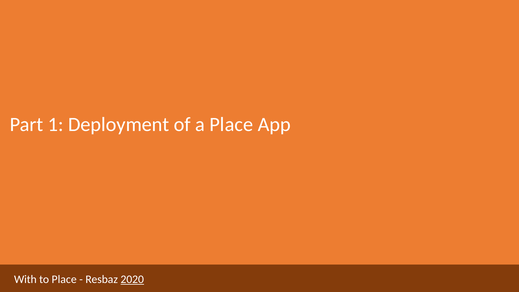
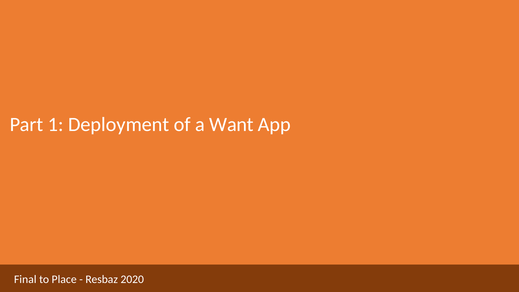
a Place: Place -> Want
With: With -> Final
2020 underline: present -> none
